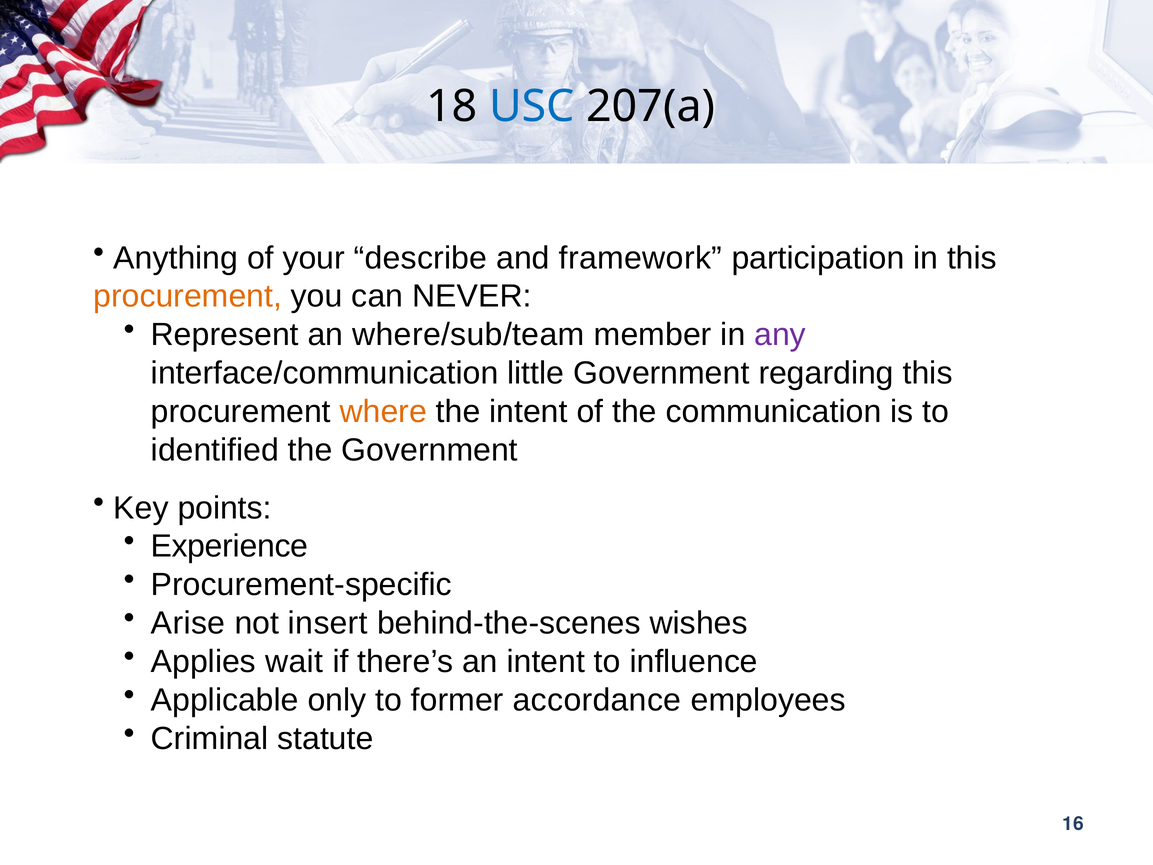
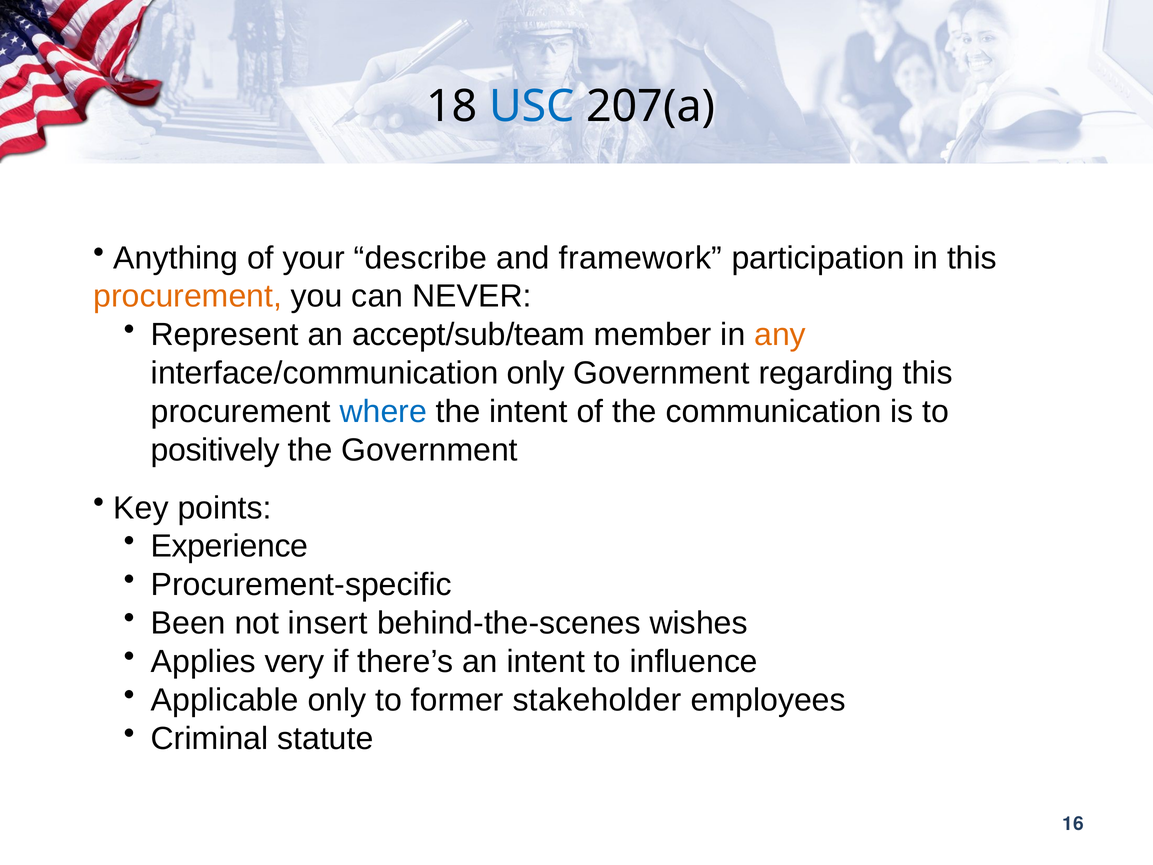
where/sub/team: where/sub/team -> accept/sub/team
any colour: purple -> orange
interface/communication little: little -> only
where colour: orange -> blue
identified: identified -> positively
Arise: Arise -> Been
wait: wait -> very
accordance: accordance -> stakeholder
